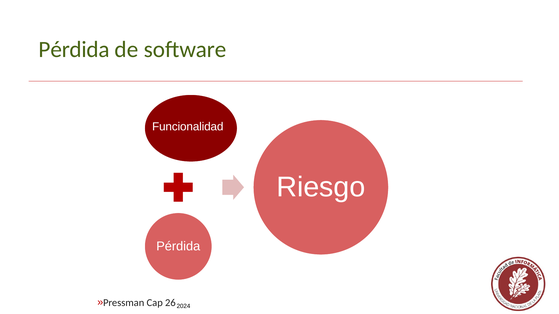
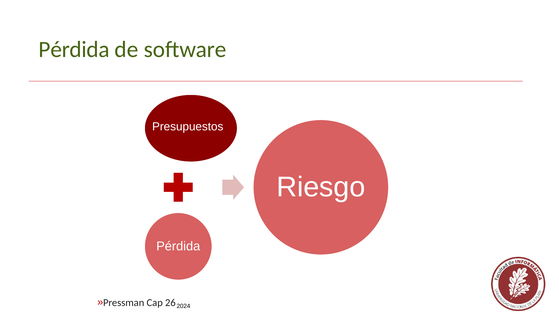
Funcionalidad: Funcionalidad -> Presupuestos
